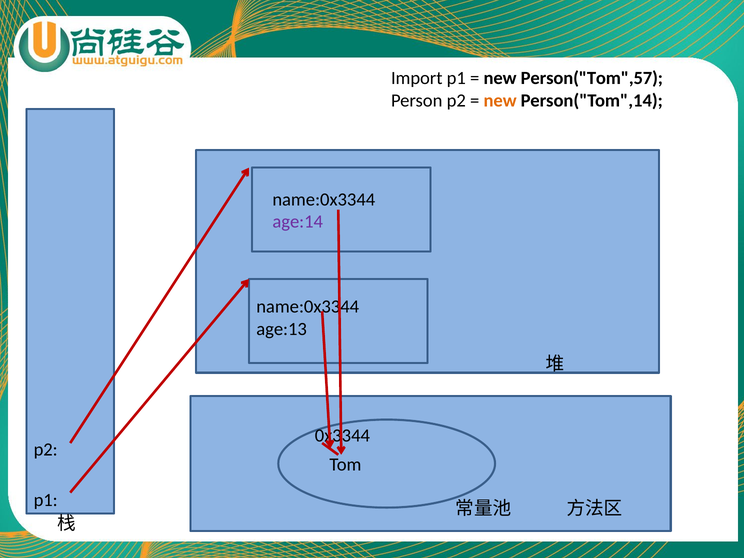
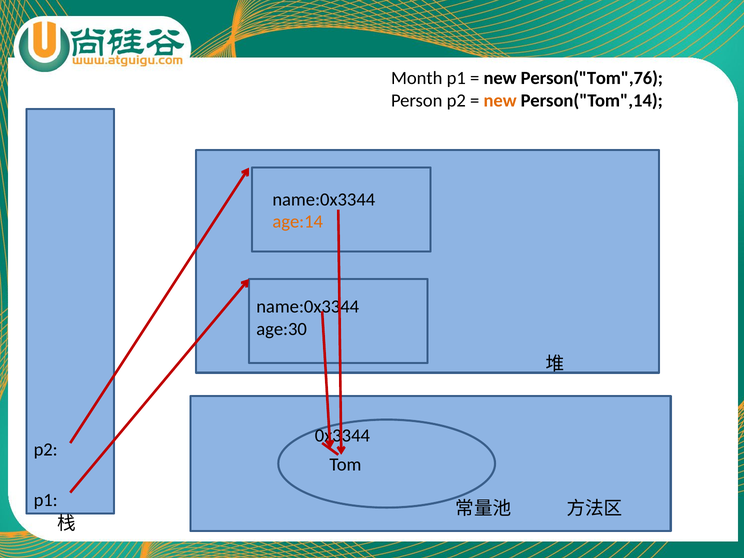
Import: Import -> Month
Person("Tom",57: Person("Tom",57 -> Person("Tom",76
age:14 colour: purple -> orange
age:13: age:13 -> age:30
